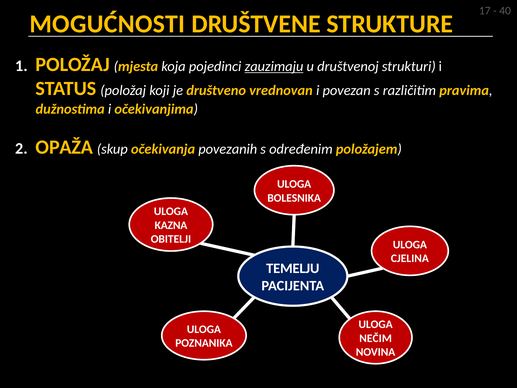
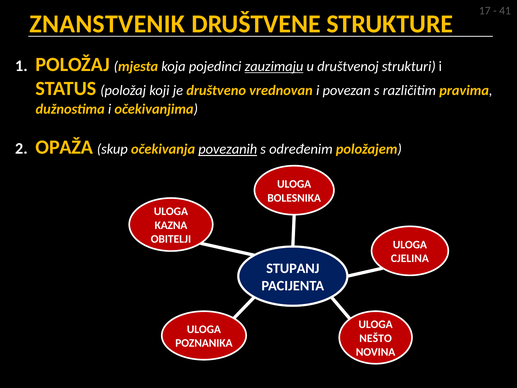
40: 40 -> 41
MOGUĆNOSTI: MOGUĆNOSTI -> ZNANSTVENIK
povezanih underline: none -> present
TEMELJU: TEMELJU -> STUPANJ
NEČIM: NEČIM -> NEŠTO
